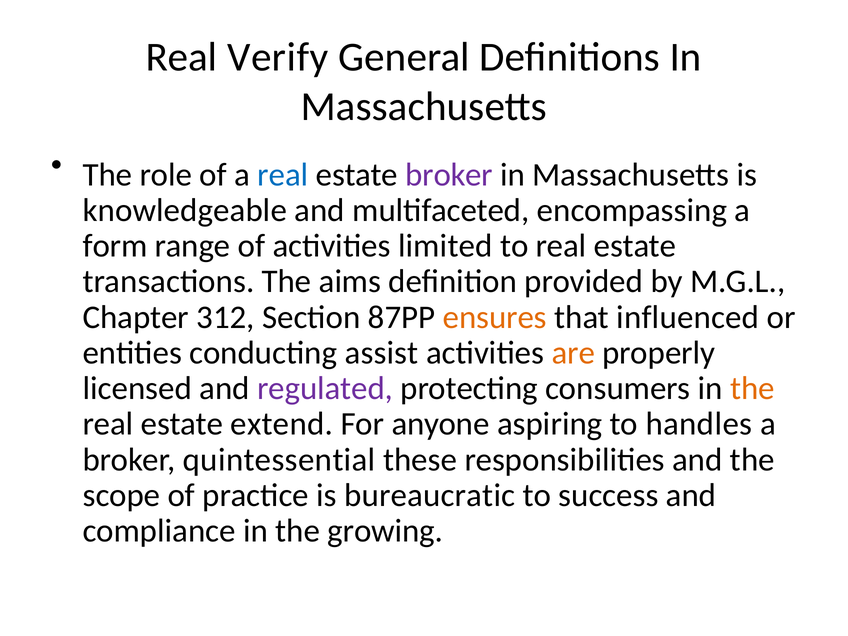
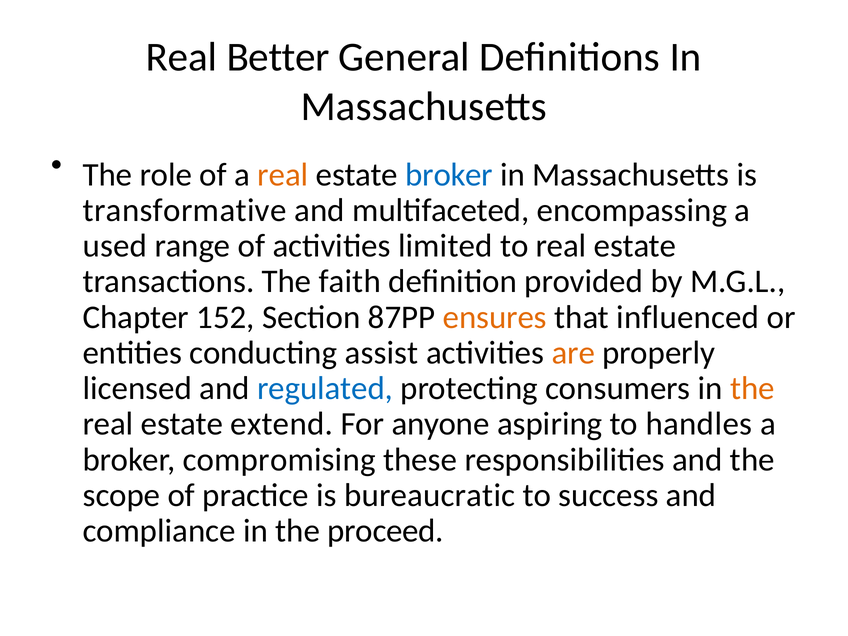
Verify: Verify -> Better
real at (283, 175) colour: blue -> orange
broker at (449, 175) colour: purple -> blue
knowledgeable: knowledgeable -> transformative
form: form -> used
aims: aims -> faith
312: 312 -> 152
regulated colour: purple -> blue
quintessential: quintessential -> compromising
growing: growing -> proceed
